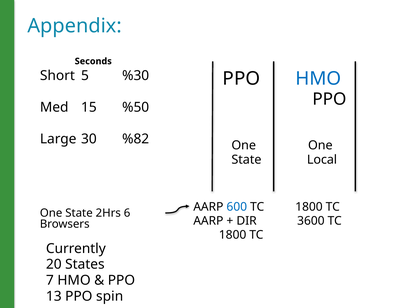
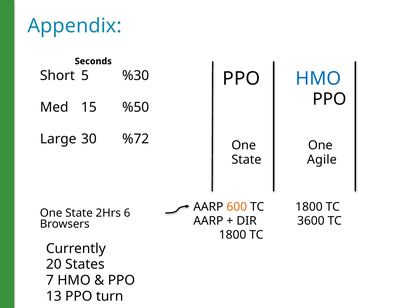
%82: %82 -> %72
Local: Local -> Agile
600 colour: blue -> orange
spin: spin -> turn
